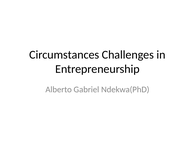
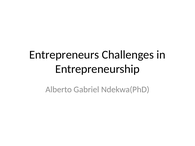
Circumstances: Circumstances -> Entrepreneurs
